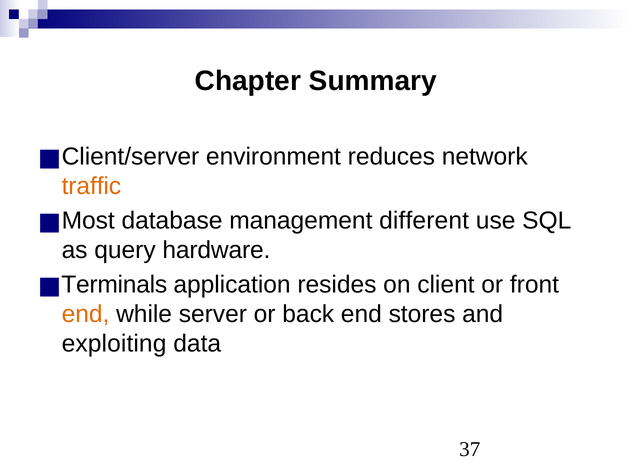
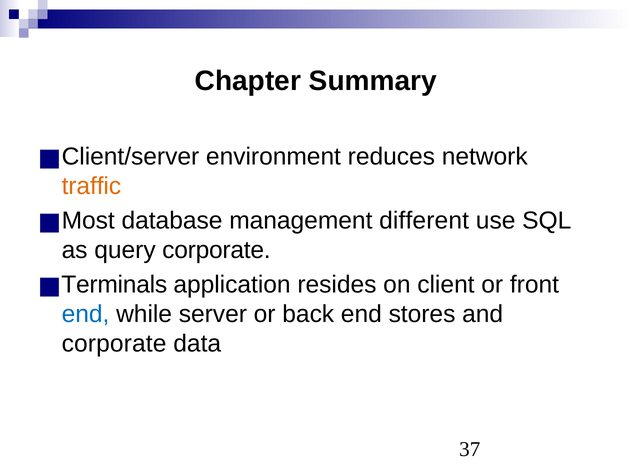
query hardware: hardware -> corporate
end at (85, 314) colour: orange -> blue
exploiting at (114, 343): exploiting -> corporate
